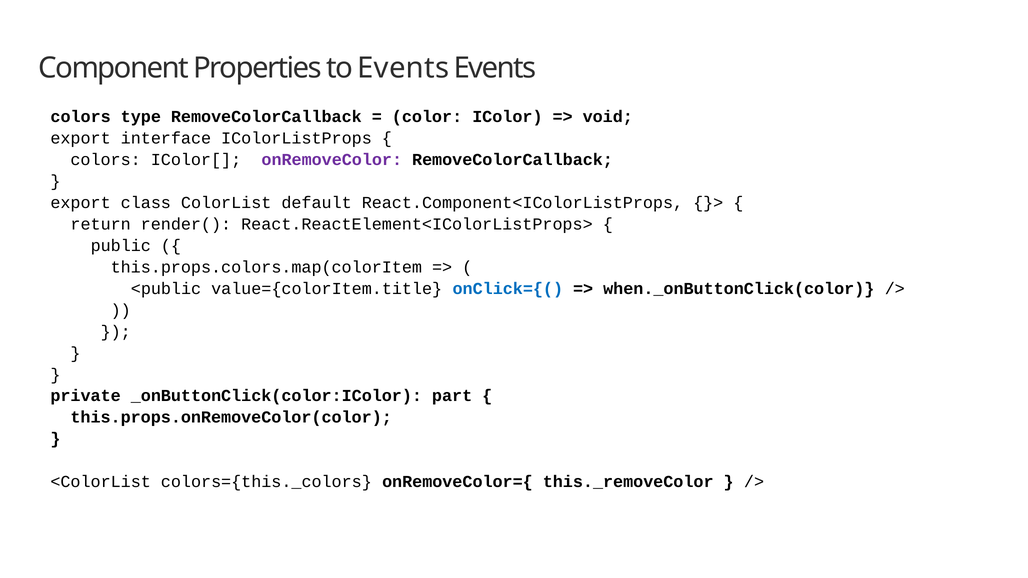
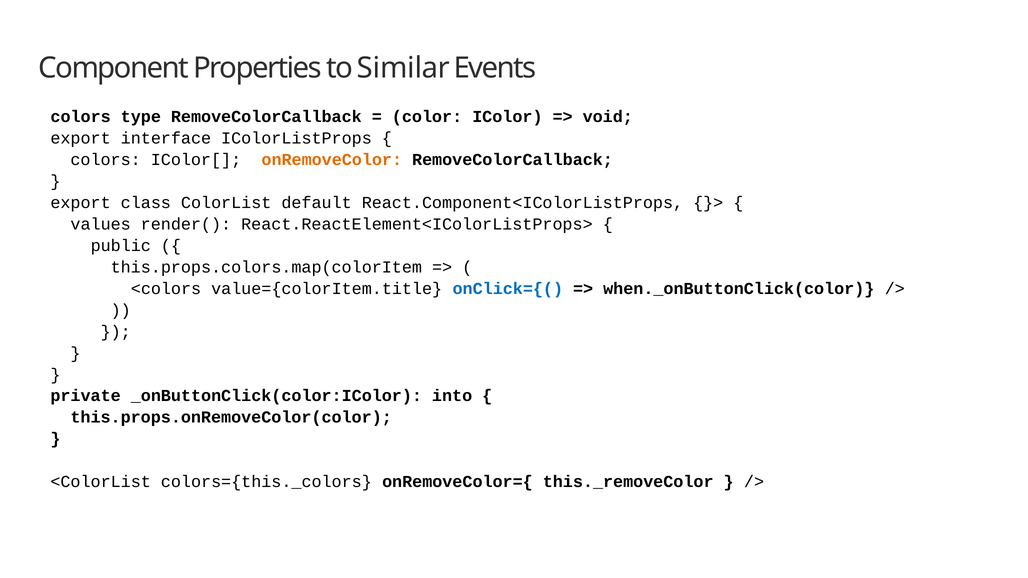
to Events: Events -> Similar
onRemoveColor colour: purple -> orange
return: return -> values
<public: <public -> <colors
part: part -> into
